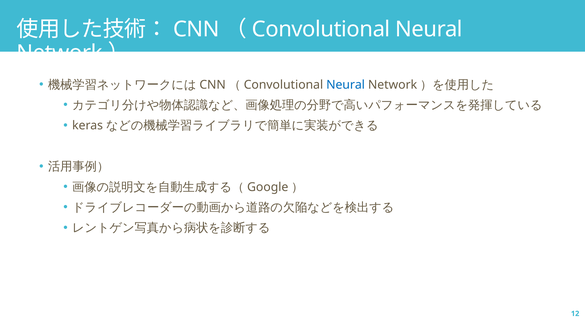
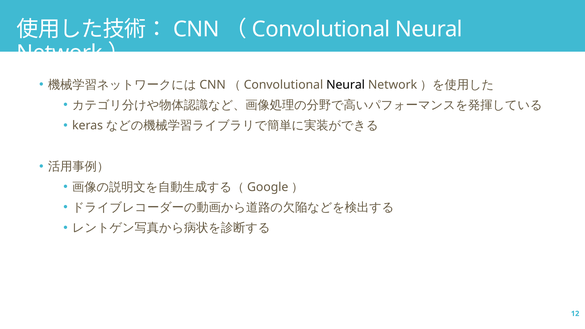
Neural at (346, 85) colour: blue -> black
